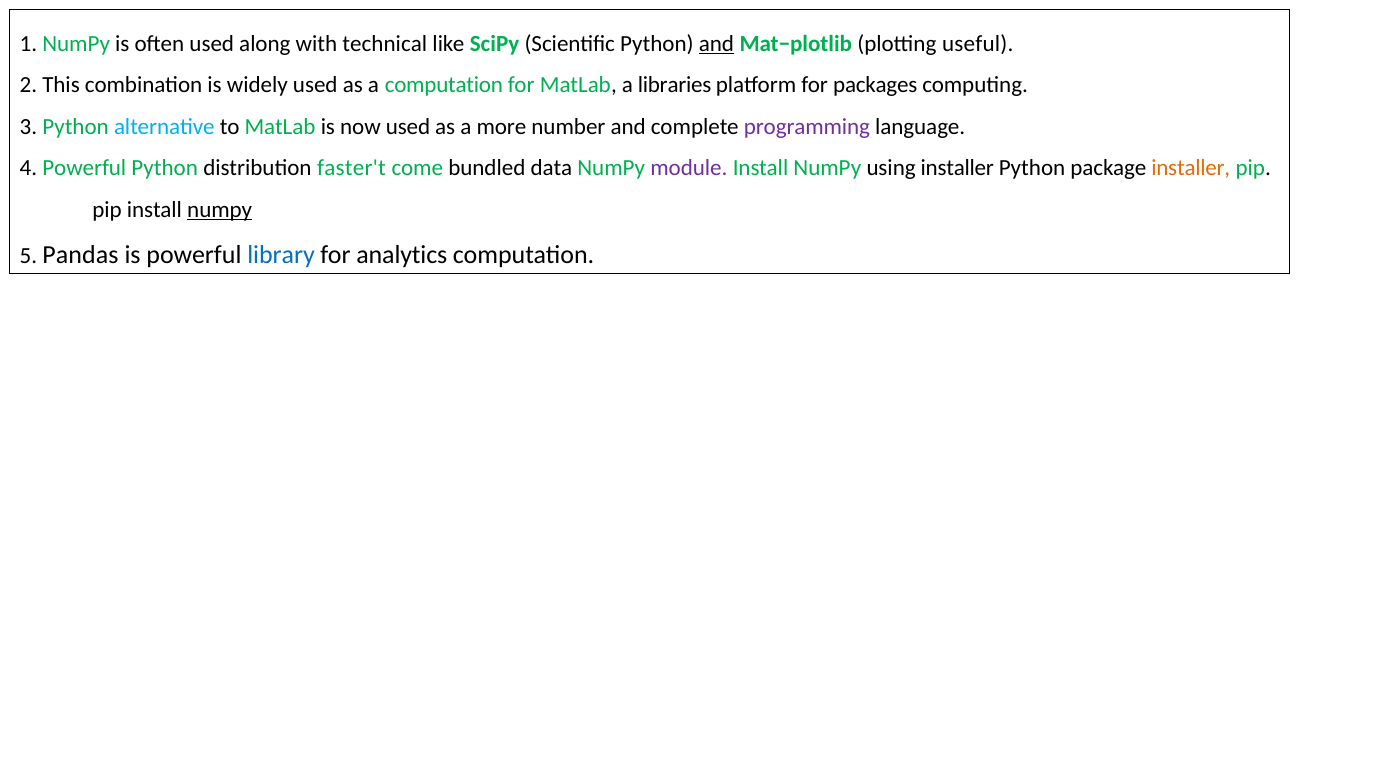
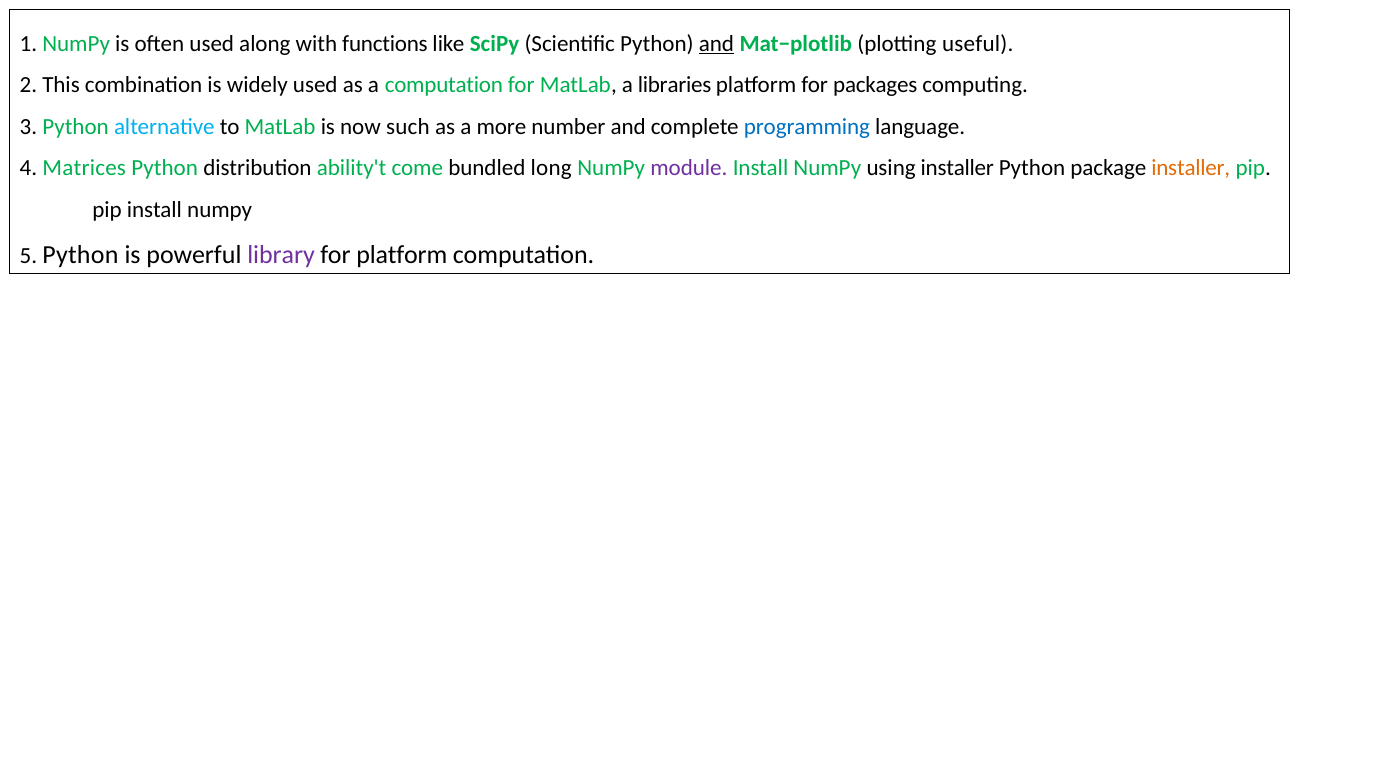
technical: technical -> functions
now used: used -> such
programming colour: purple -> blue
4 Powerful: Powerful -> Matrices
faster't: faster't -> ability't
data: data -> long
numpy at (220, 210) underline: present -> none
5 Pandas: Pandas -> Python
library colour: blue -> purple
for analytics: analytics -> platform
